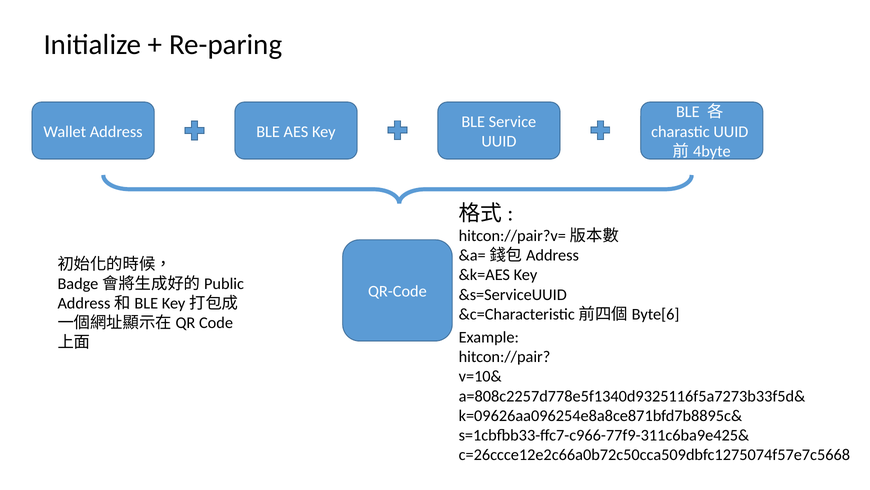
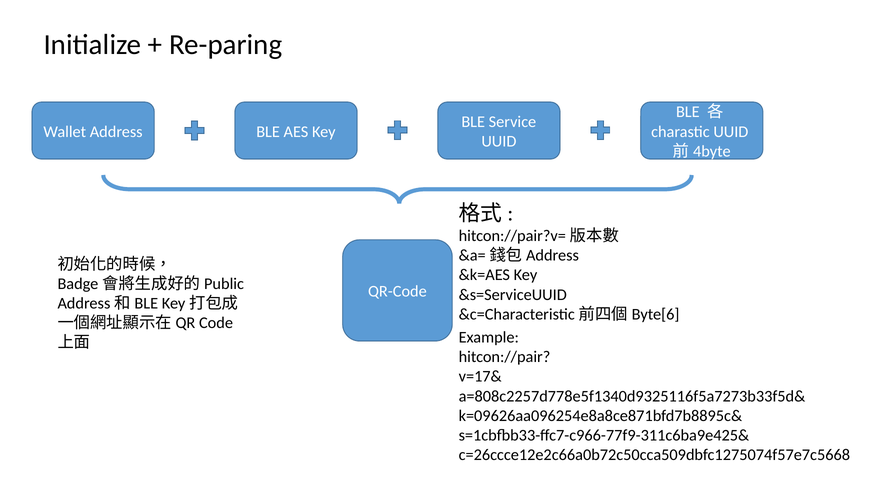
v=10&: v=10& -> v=17&
